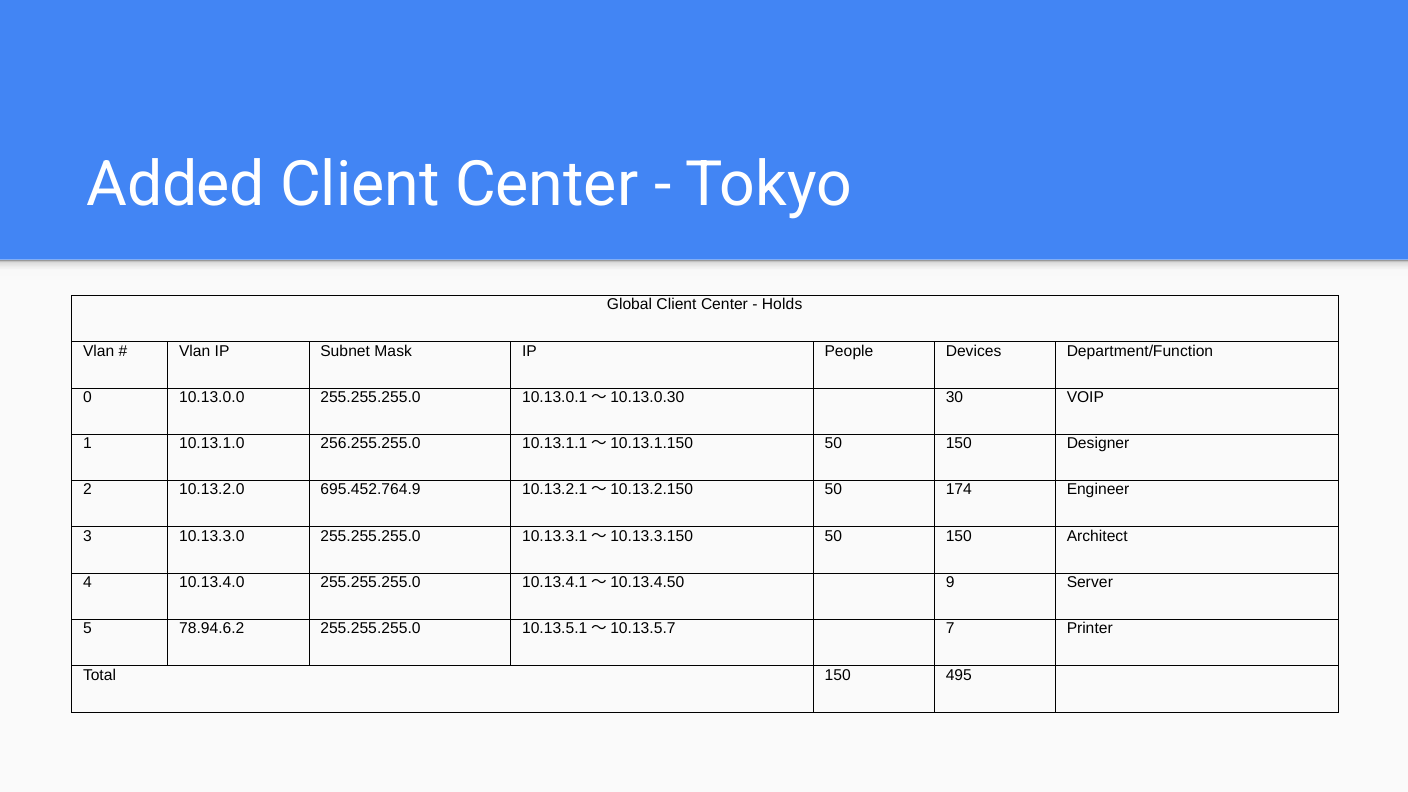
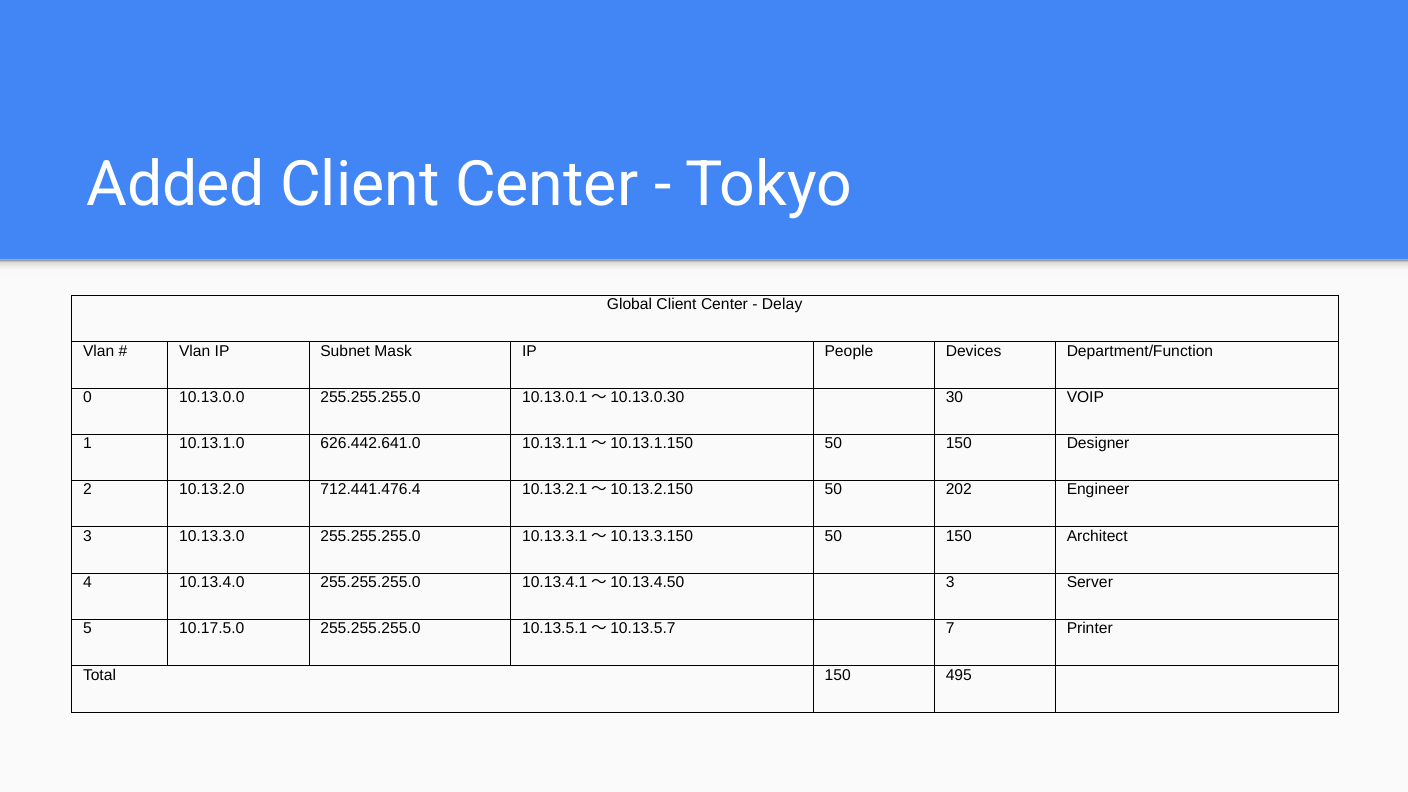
Holds: Holds -> Delay
256.255.255.0: 256.255.255.0 -> 626.442.641.0
695.452.764.9: 695.452.764.9 -> 712.441.476.4
174: 174 -> 202
10.13.4.1～10.13.4.50 9: 9 -> 3
78.94.6.2: 78.94.6.2 -> 10.17.5.0
